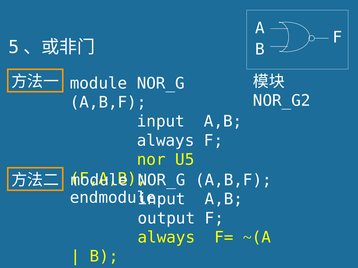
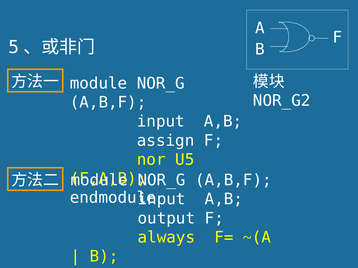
always at (166, 141): always -> assign
